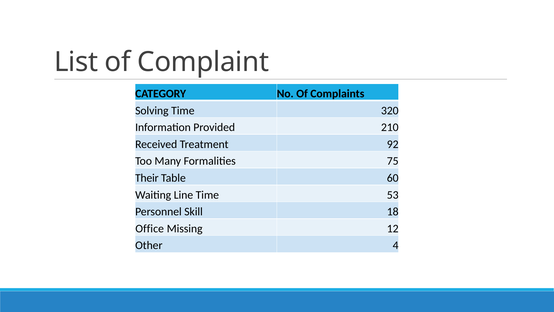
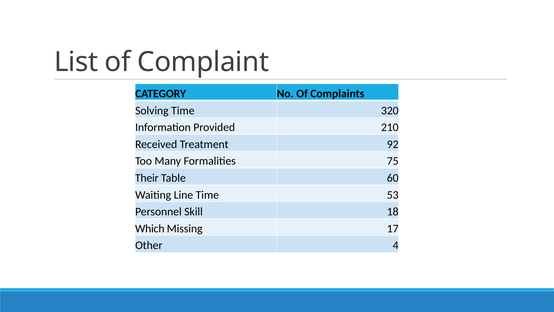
Office: Office -> Which
12: 12 -> 17
